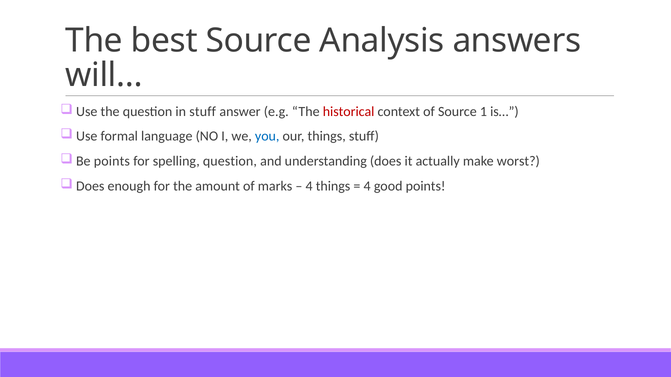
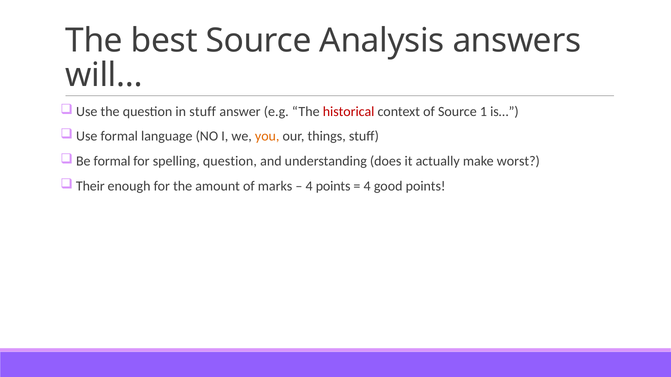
you colour: blue -> orange
Be points: points -> formal
Does at (90, 186): Does -> Their
4 things: things -> points
